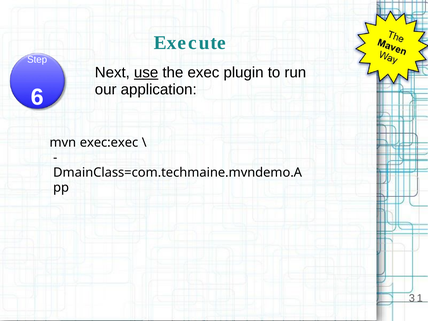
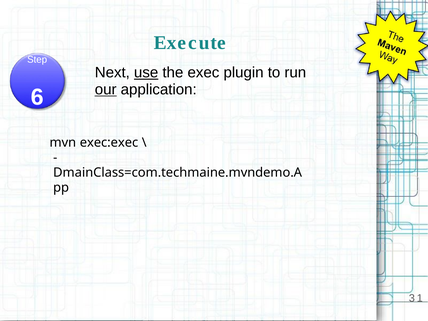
our underline: none -> present
